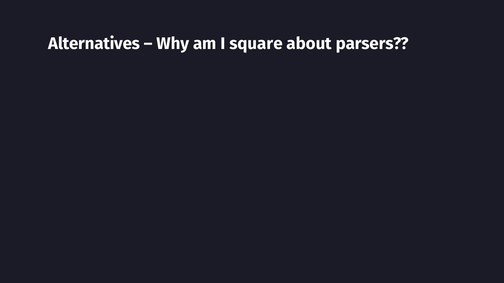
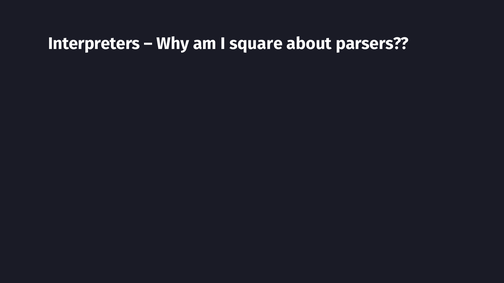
Alternatives: Alternatives -> Interpreters
